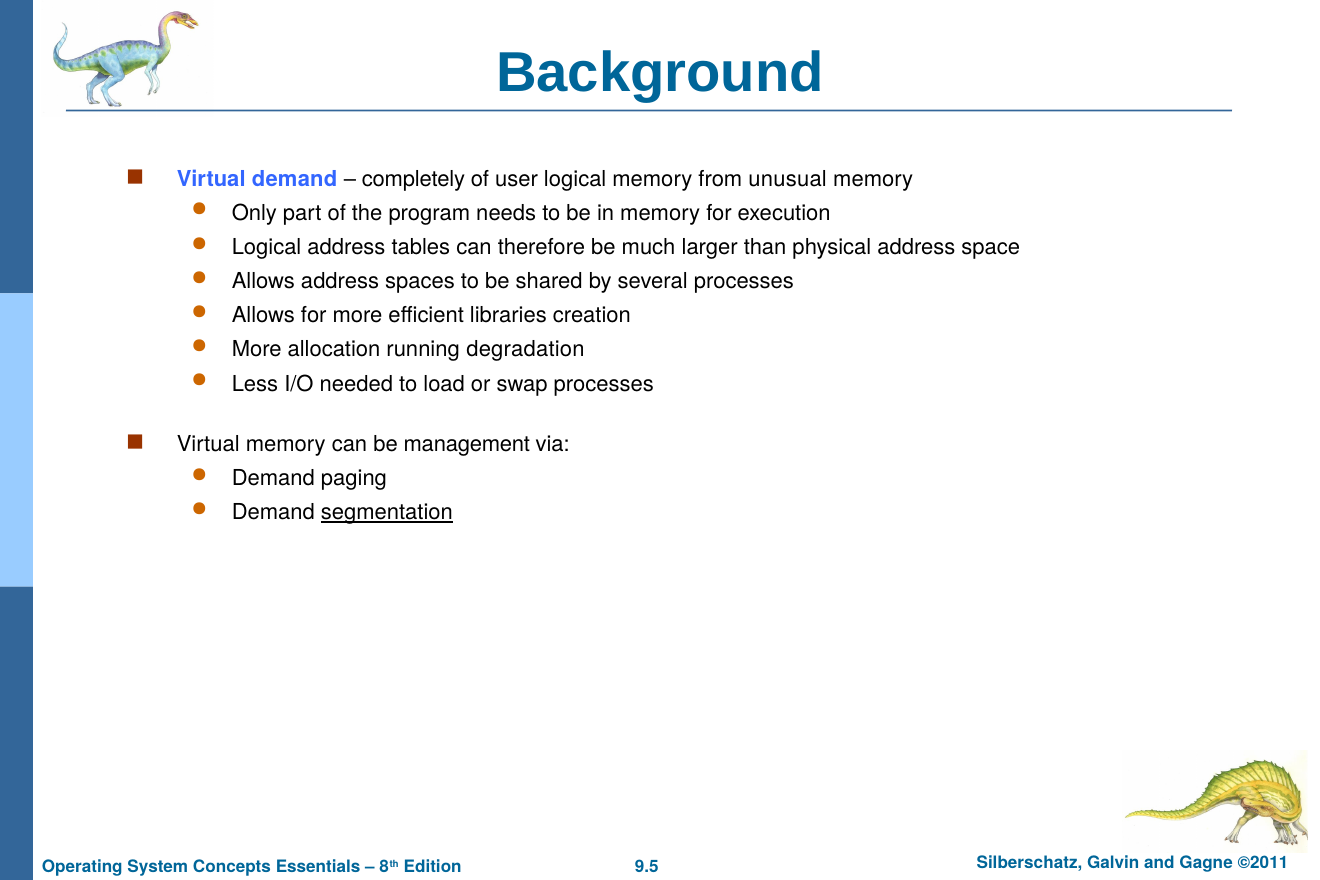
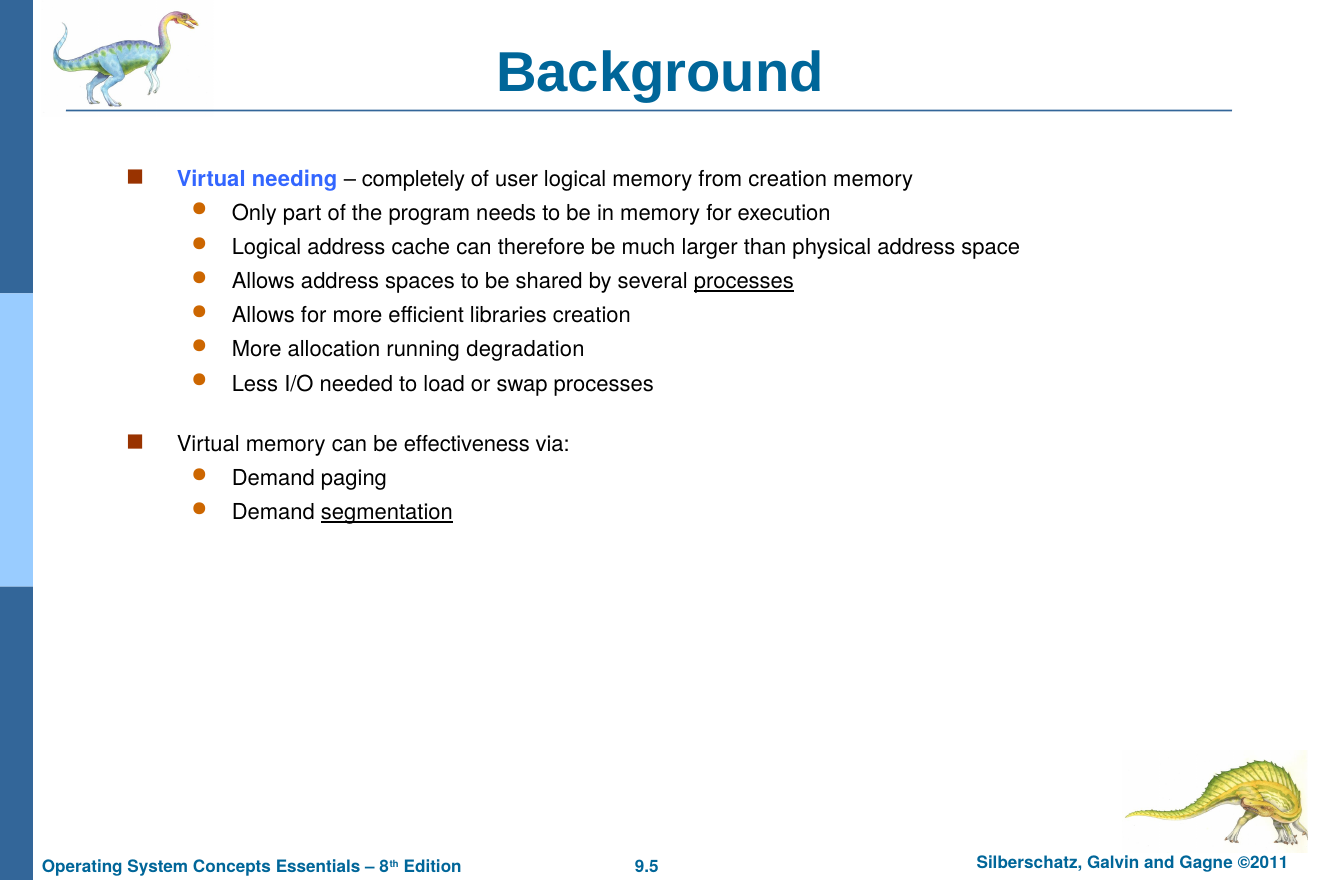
Virtual demand: demand -> needing
from unusual: unusual -> creation
tables: tables -> cache
processes at (744, 282) underline: none -> present
management: management -> effectiveness
